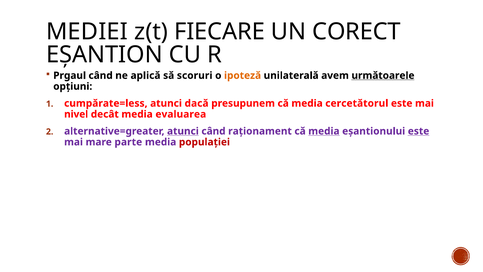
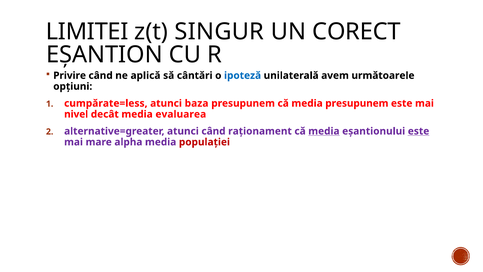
MEDIEI: MEDIEI -> LIMITEI
FIECARE: FIECARE -> SINGUR
Prgaul: Prgaul -> Privire
scoruri: scoruri -> cântări
ipoteză colour: orange -> blue
următoarele underline: present -> none
dacă: dacă -> baza
media cercetătorul: cercetătorul -> presupunem
atunci at (183, 131) underline: present -> none
parte: parte -> alpha
